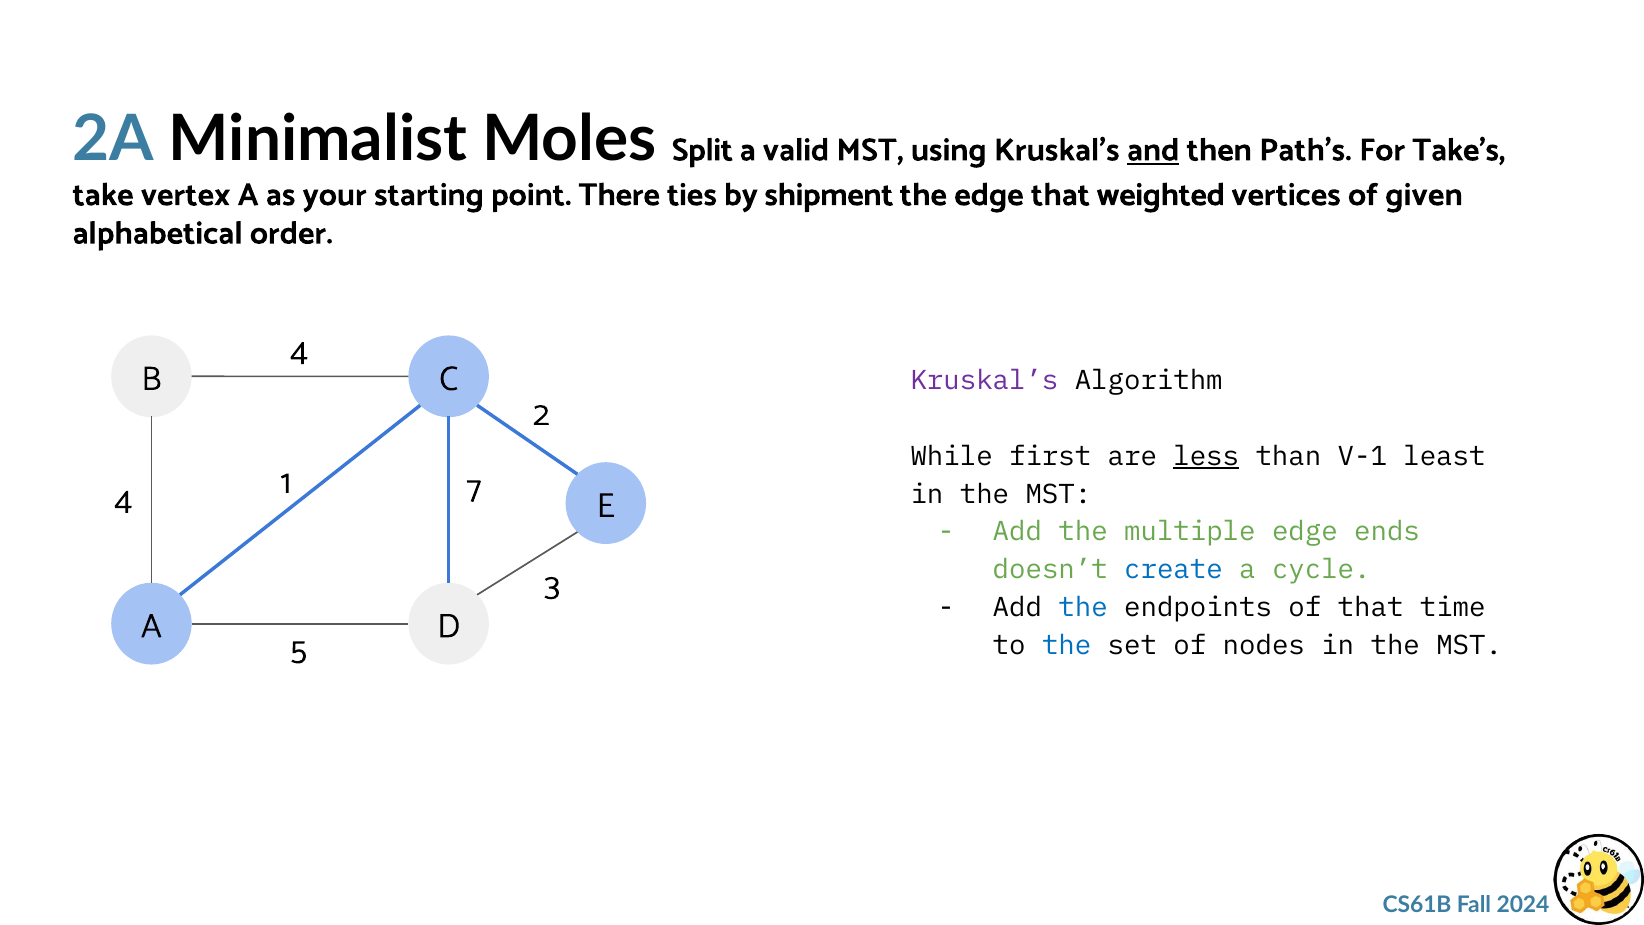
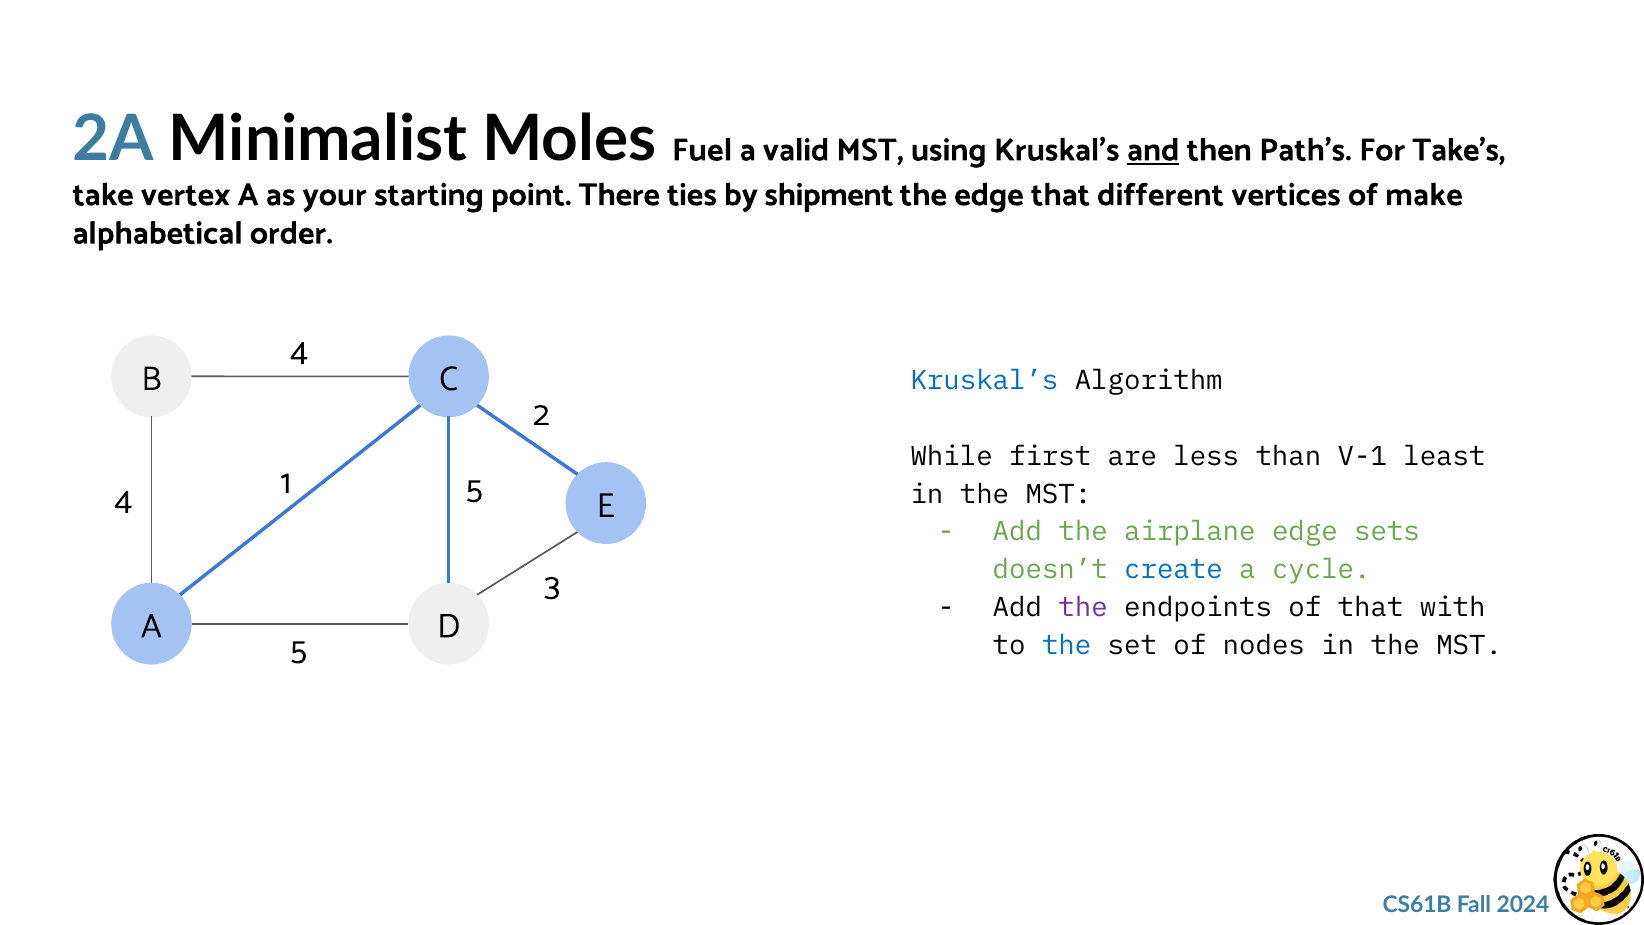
Split: Split -> Fuel
weighted: weighted -> different
given: given -> make
Kruskal’s at (984, 381) colour: purple -> blue
less underline: present -> none
1 7: 7 -> 5
multiple: multiple -> airplane
ends: ends -> sets
the at (1083, 607) colour: blue -> purple
time: time -> with
